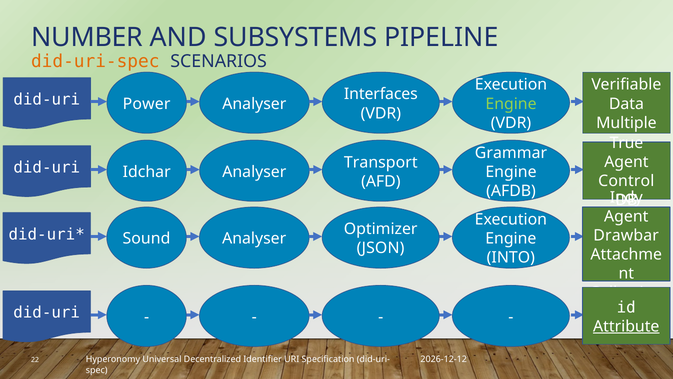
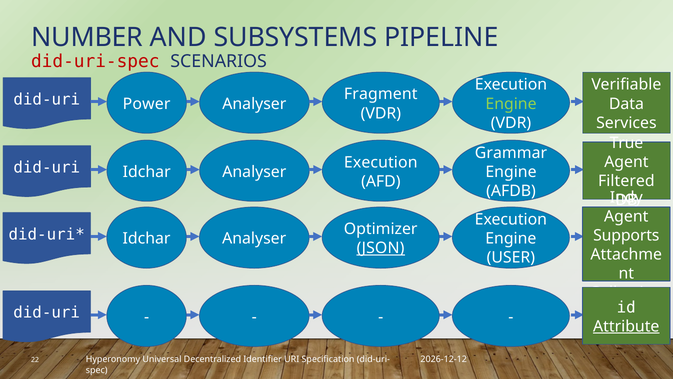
did-uri-spec colour: orange -> red
Interfaces: Interfaces -> Fragment
Multiple: Multiple -> Services
Transport at (381, 162): Transport -> Execution
Control: Control -> Filtered
Drawbar: Drawbar -> Supports
Sound at (146, 238): Sound -> Idchar
JSON underline: none -> present
INTO: INTO -> USER
